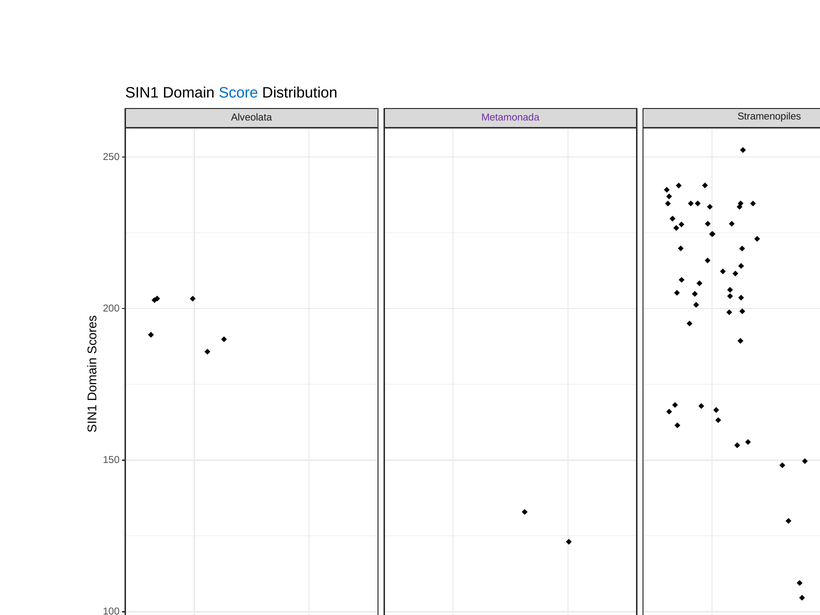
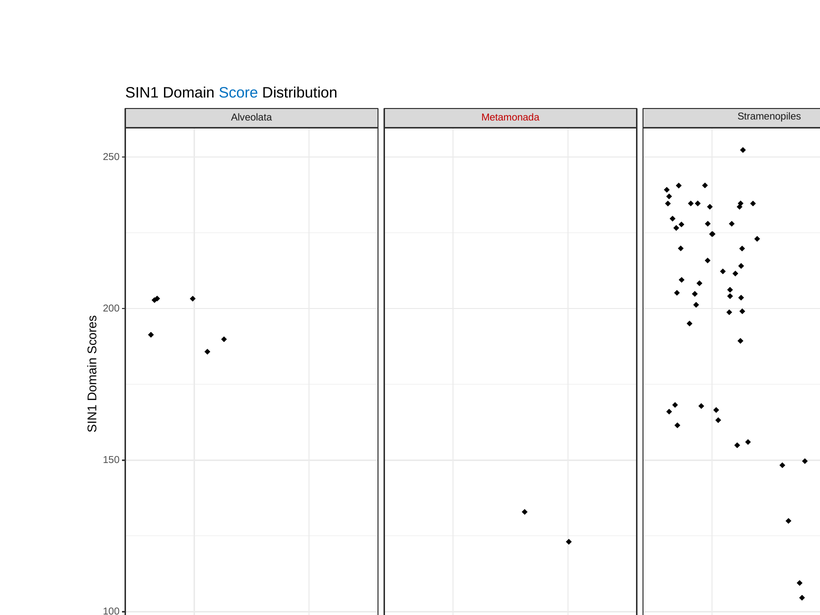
Metamonada colour: purple -> red
